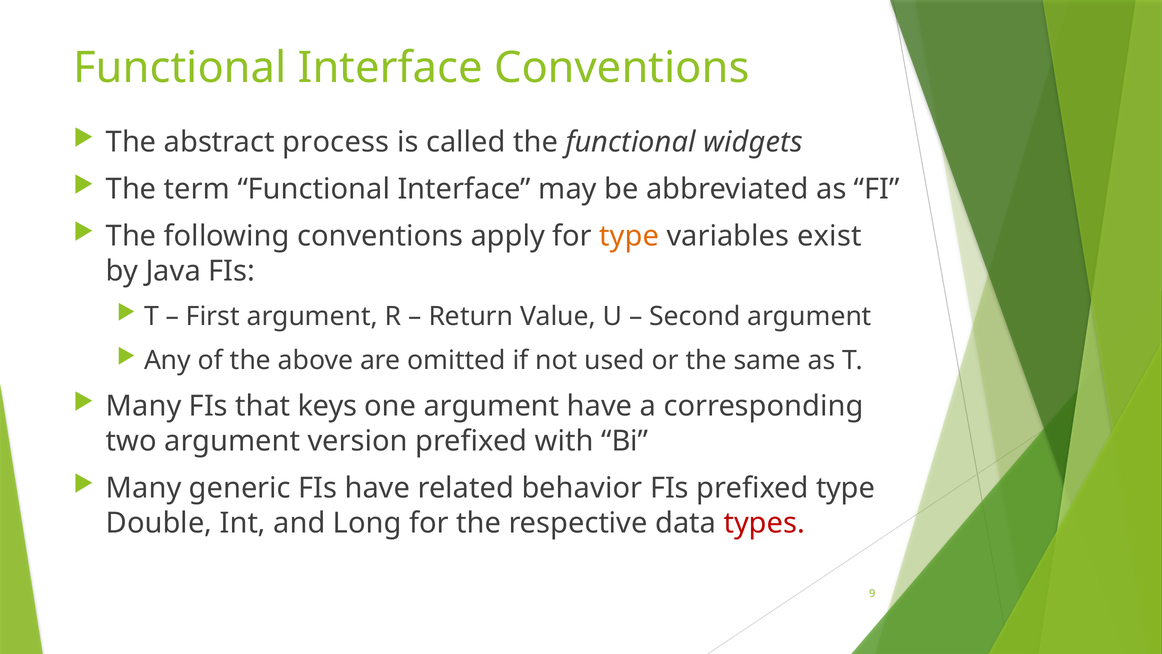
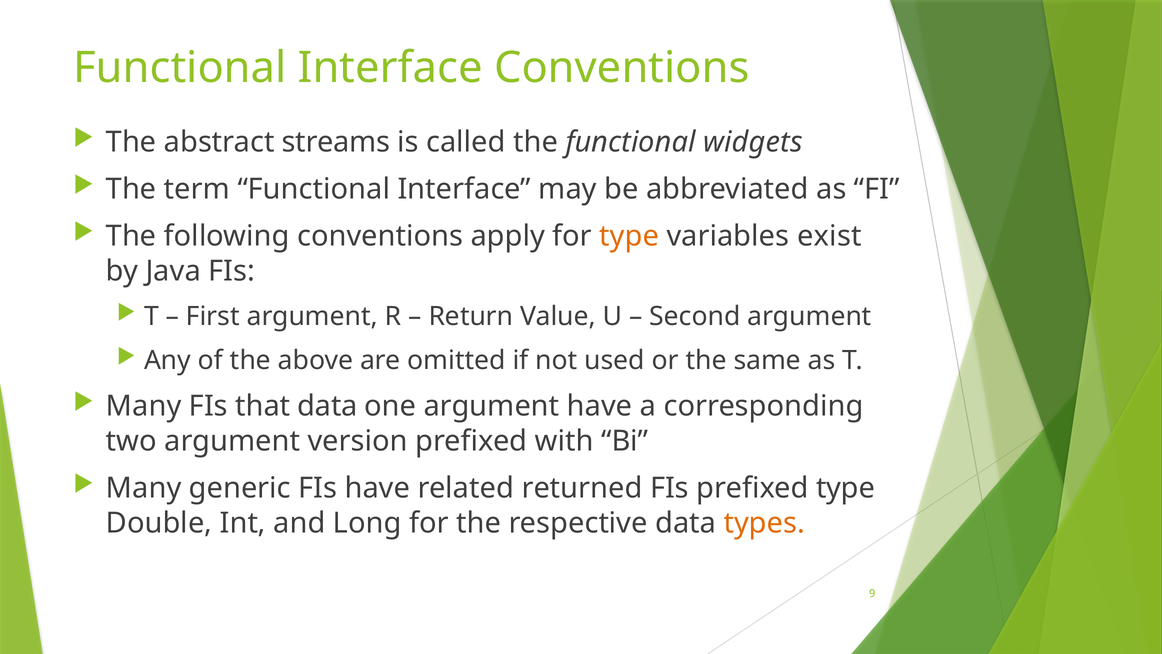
process: process -> streams
that keys: keys -> data
behavior: behavior -> returned
types colour: red -> orange
